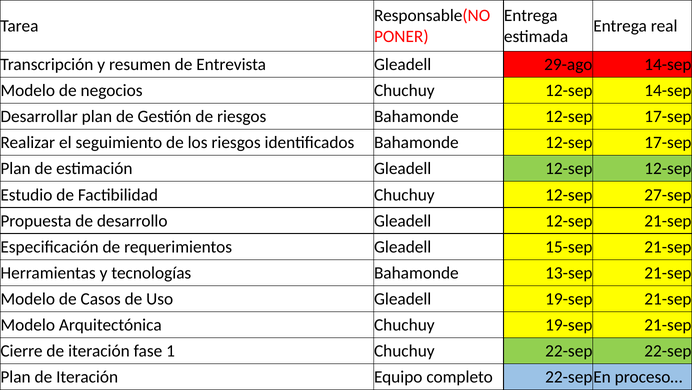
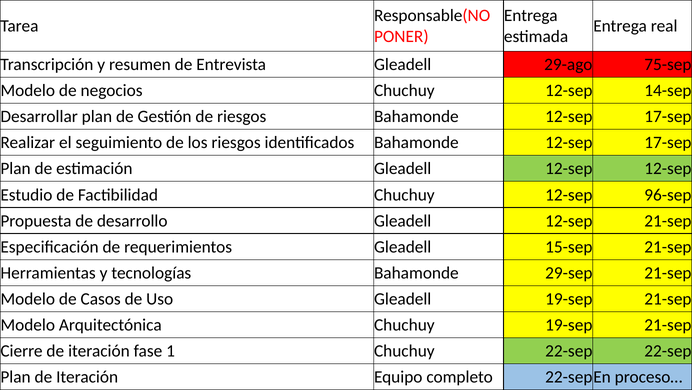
29-ago 14-sep: 14-sep -> 75-sep
27-sep: 27-sep -> 96-sep
13-sep: 13-sep -> 29-sep
